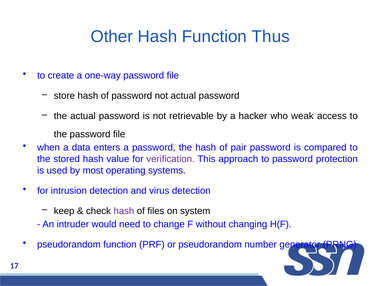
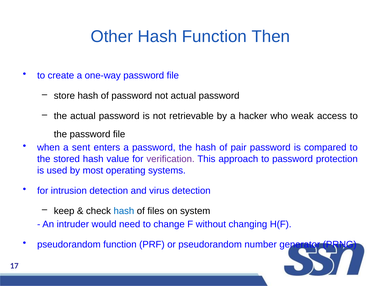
Thus: Thus -> Then
data: data -> sent
hash at (124, 211) colour: purple -> blue
